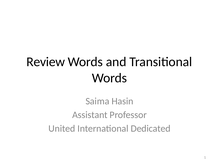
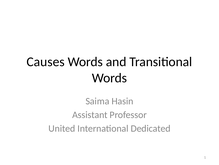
Review: Review -> Causes
